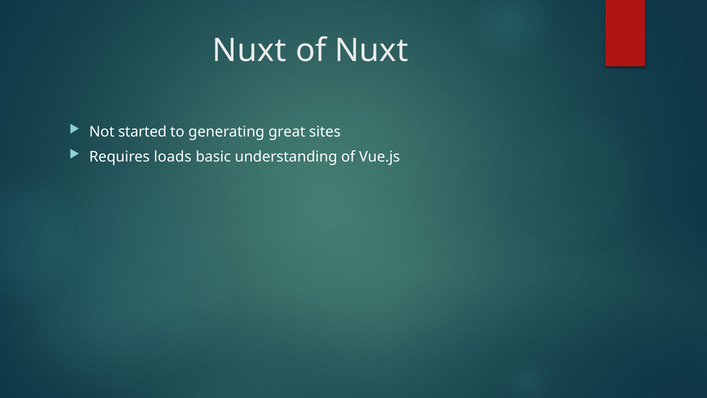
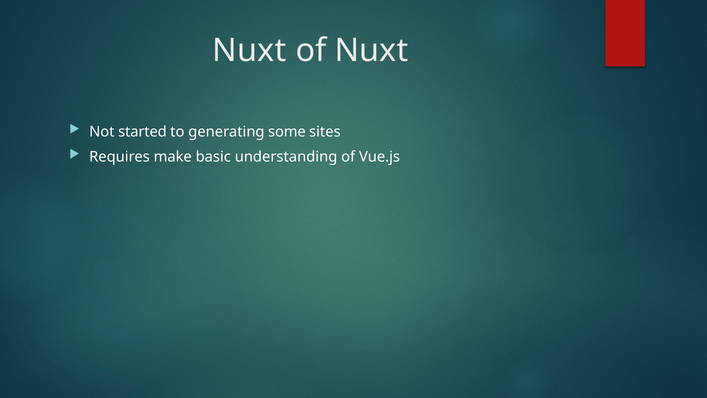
great: great -> some
loads: loads -> make
